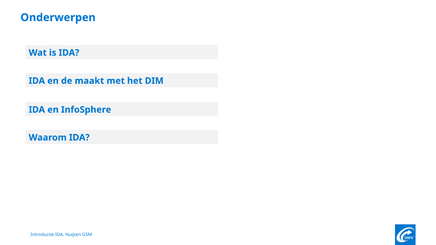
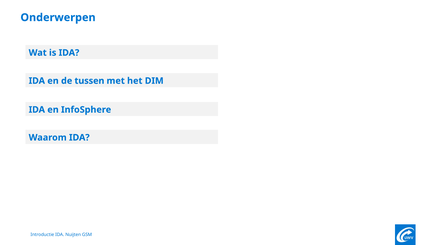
maakt: maakt -> tussen
